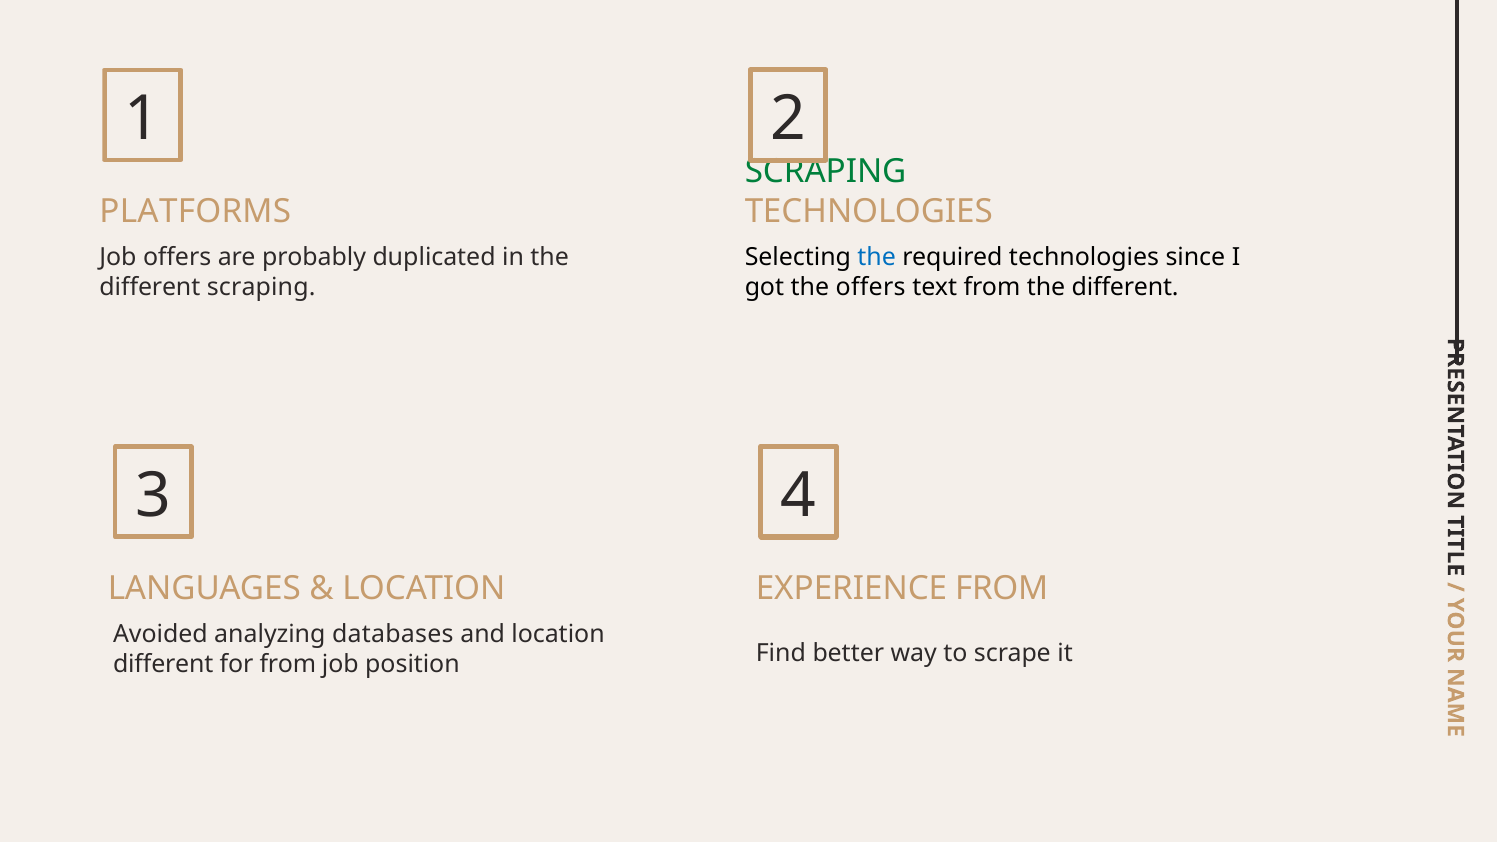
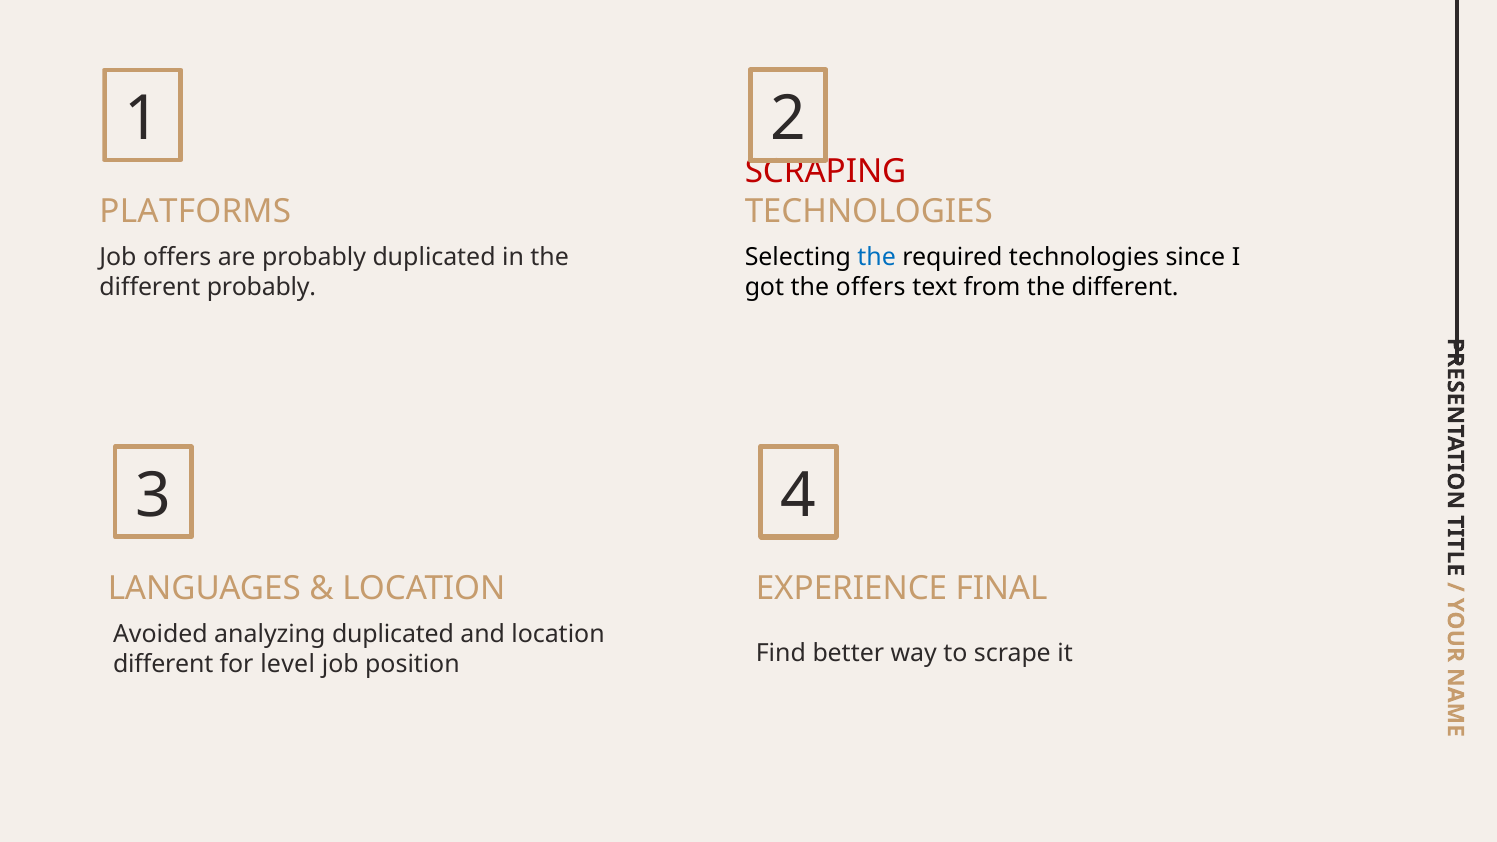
SCRAPING at (826, 172) colour: green -> red
different scraping: scraping -> probably
EXPERIENCE FROM: FROM -> FINAL
analyzing databases: databases -> duplicated
for from: from -> level
